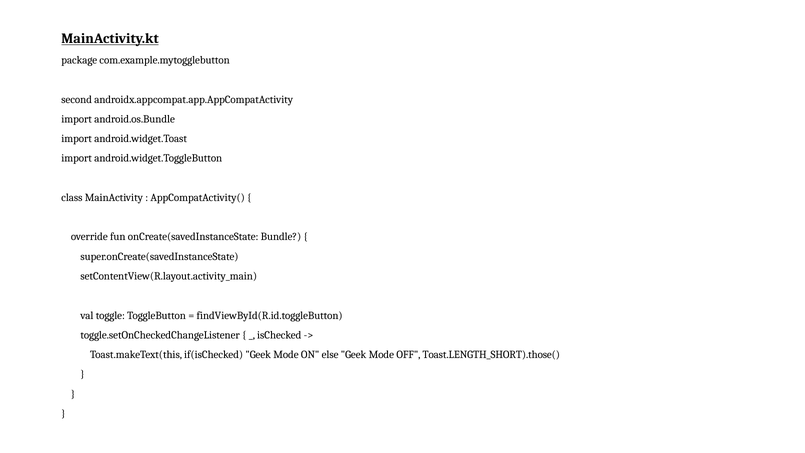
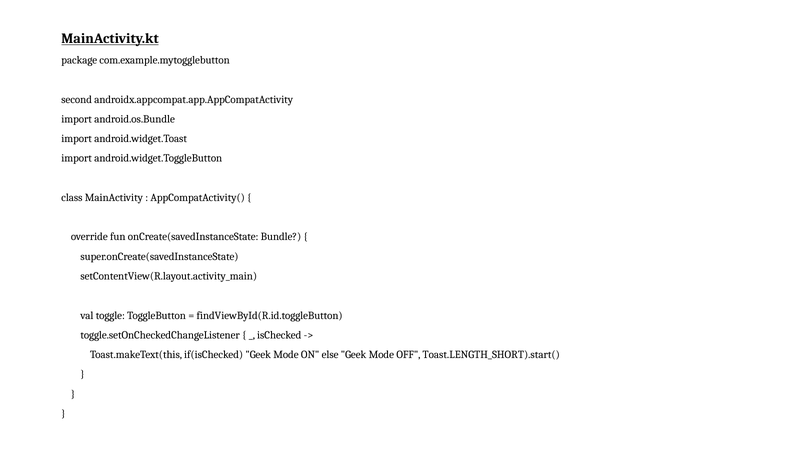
Toast.LENGTH_SHORT).those(: Toast.LENGTH_SHORT).those( -> Toast.LENGTH_SHORT).start(
